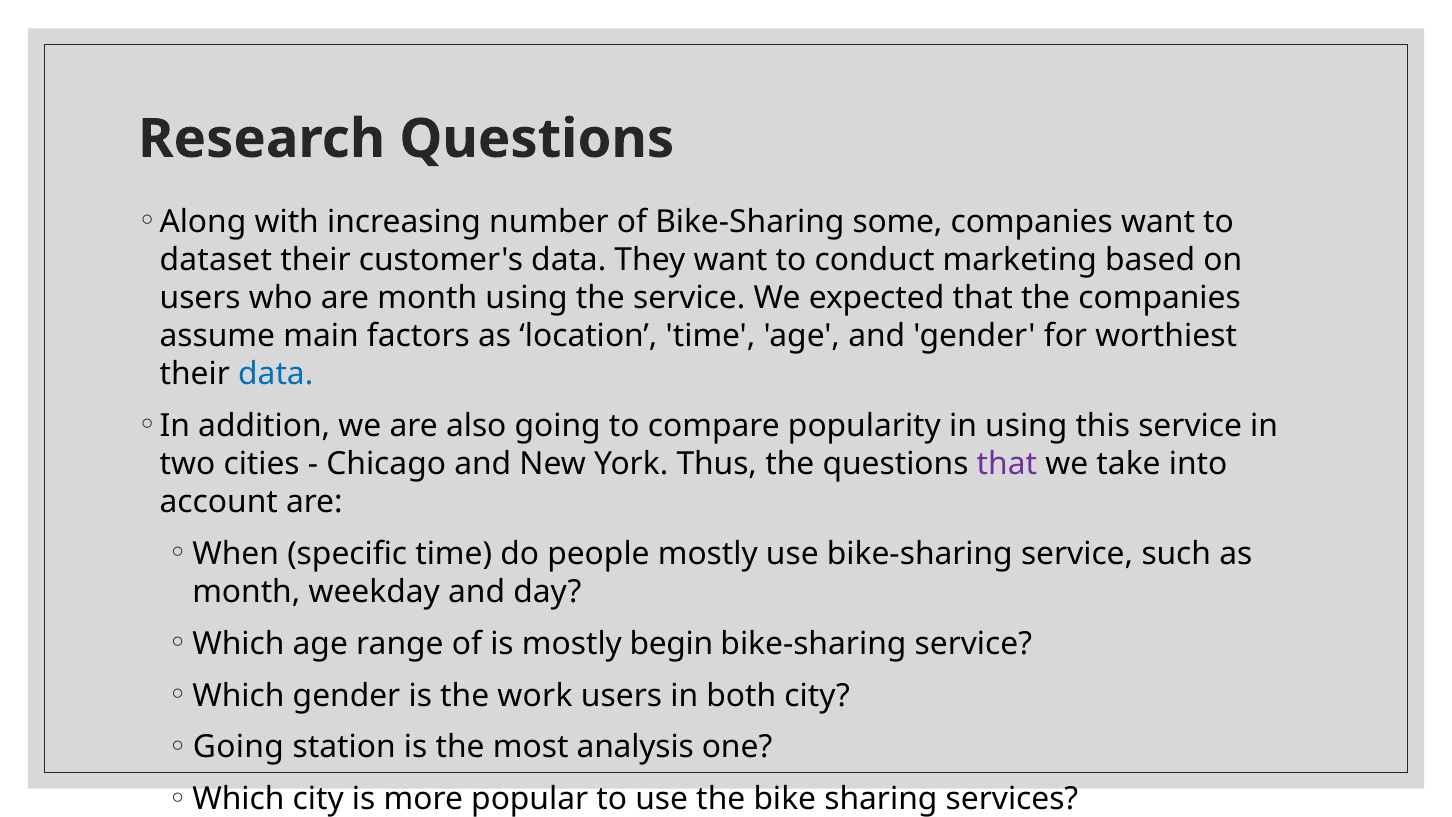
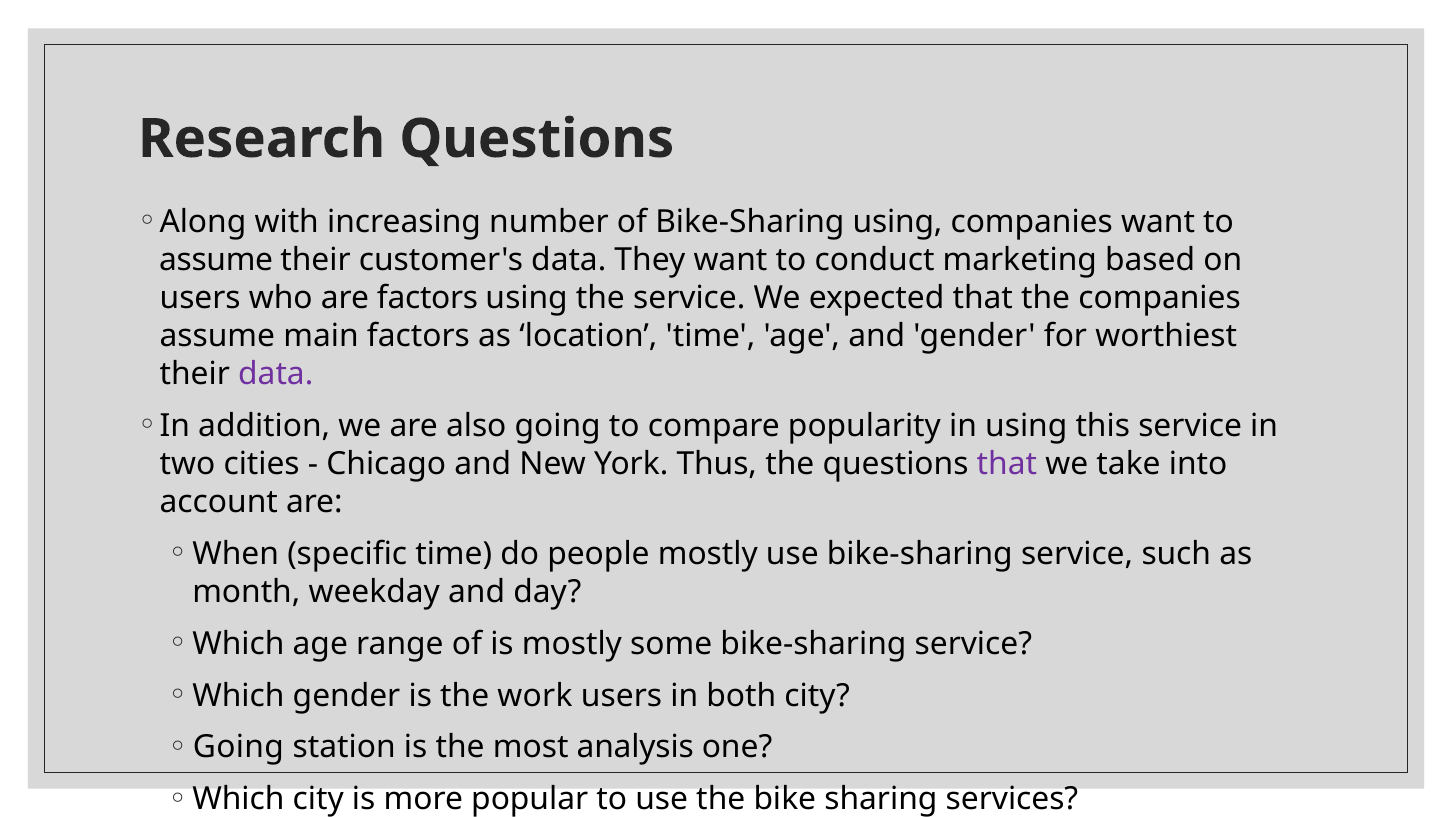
Bike-Sharing some: some -> using
dataset at (216, 260): dataset -> assume
are month: month -> factors
data at (276, 374) colour: blue -> purple
begin: begin -> some
